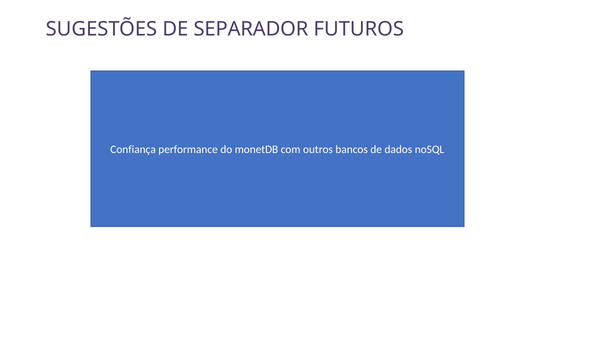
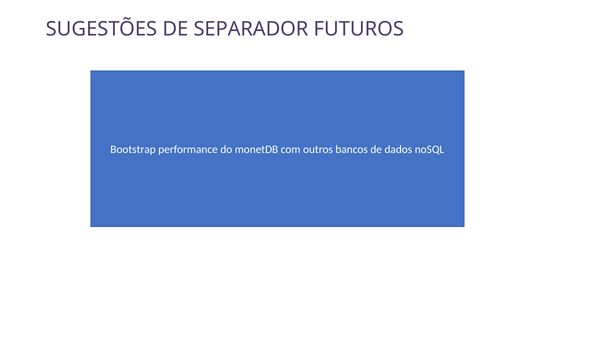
Confiança: Confiança -> Bootstrap
